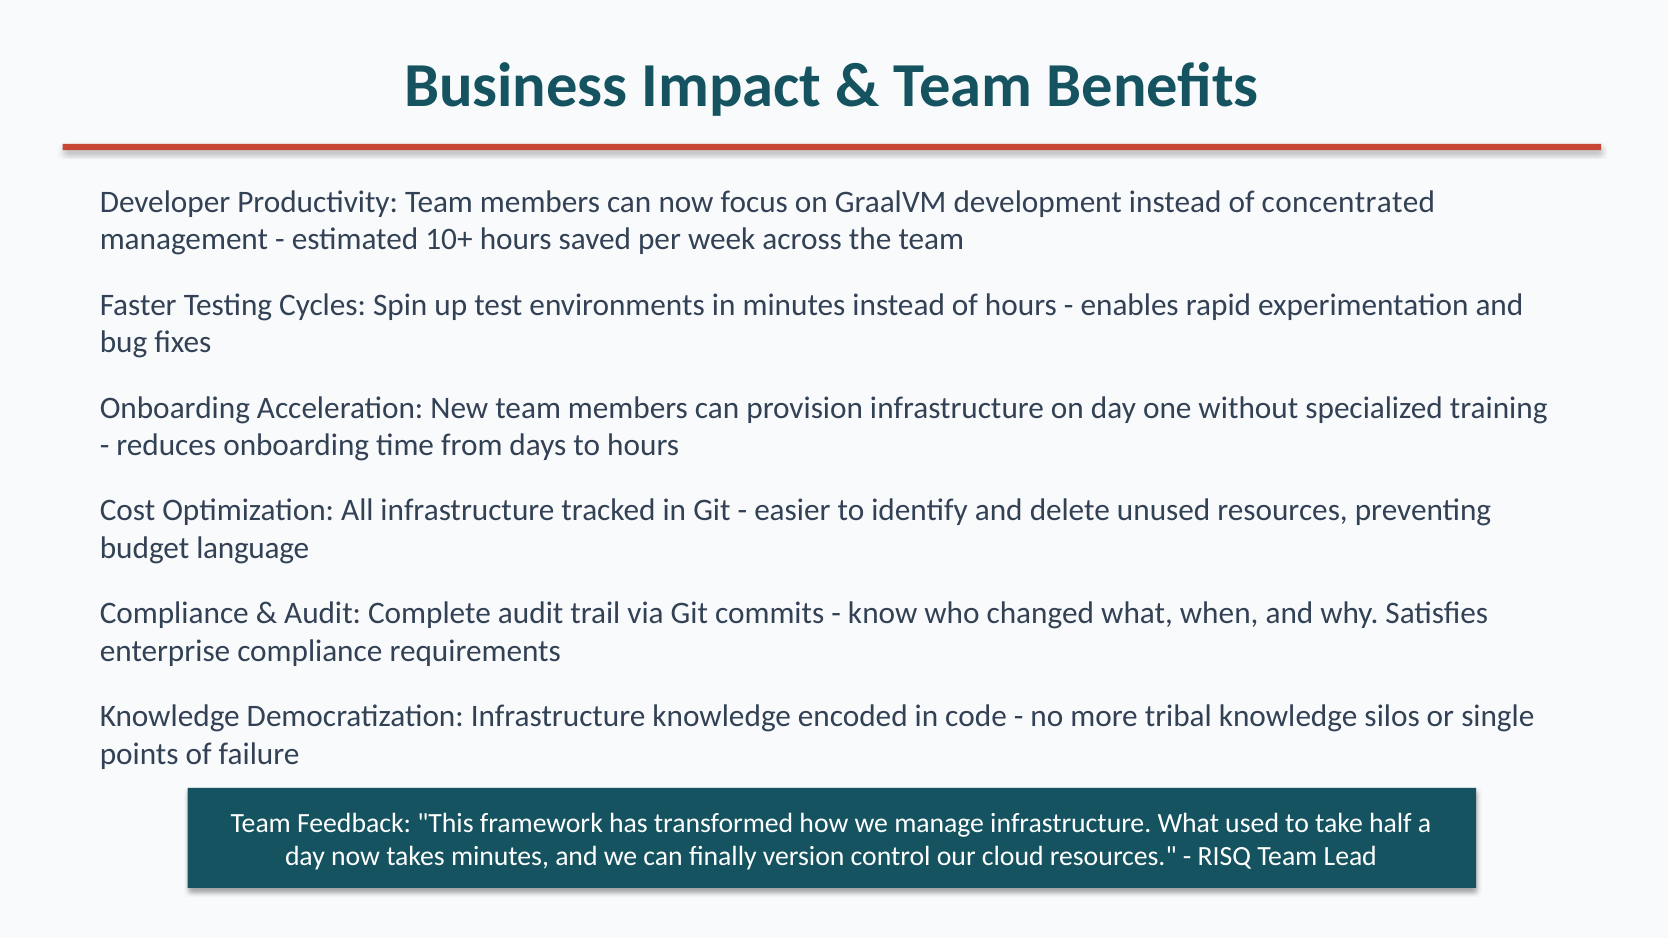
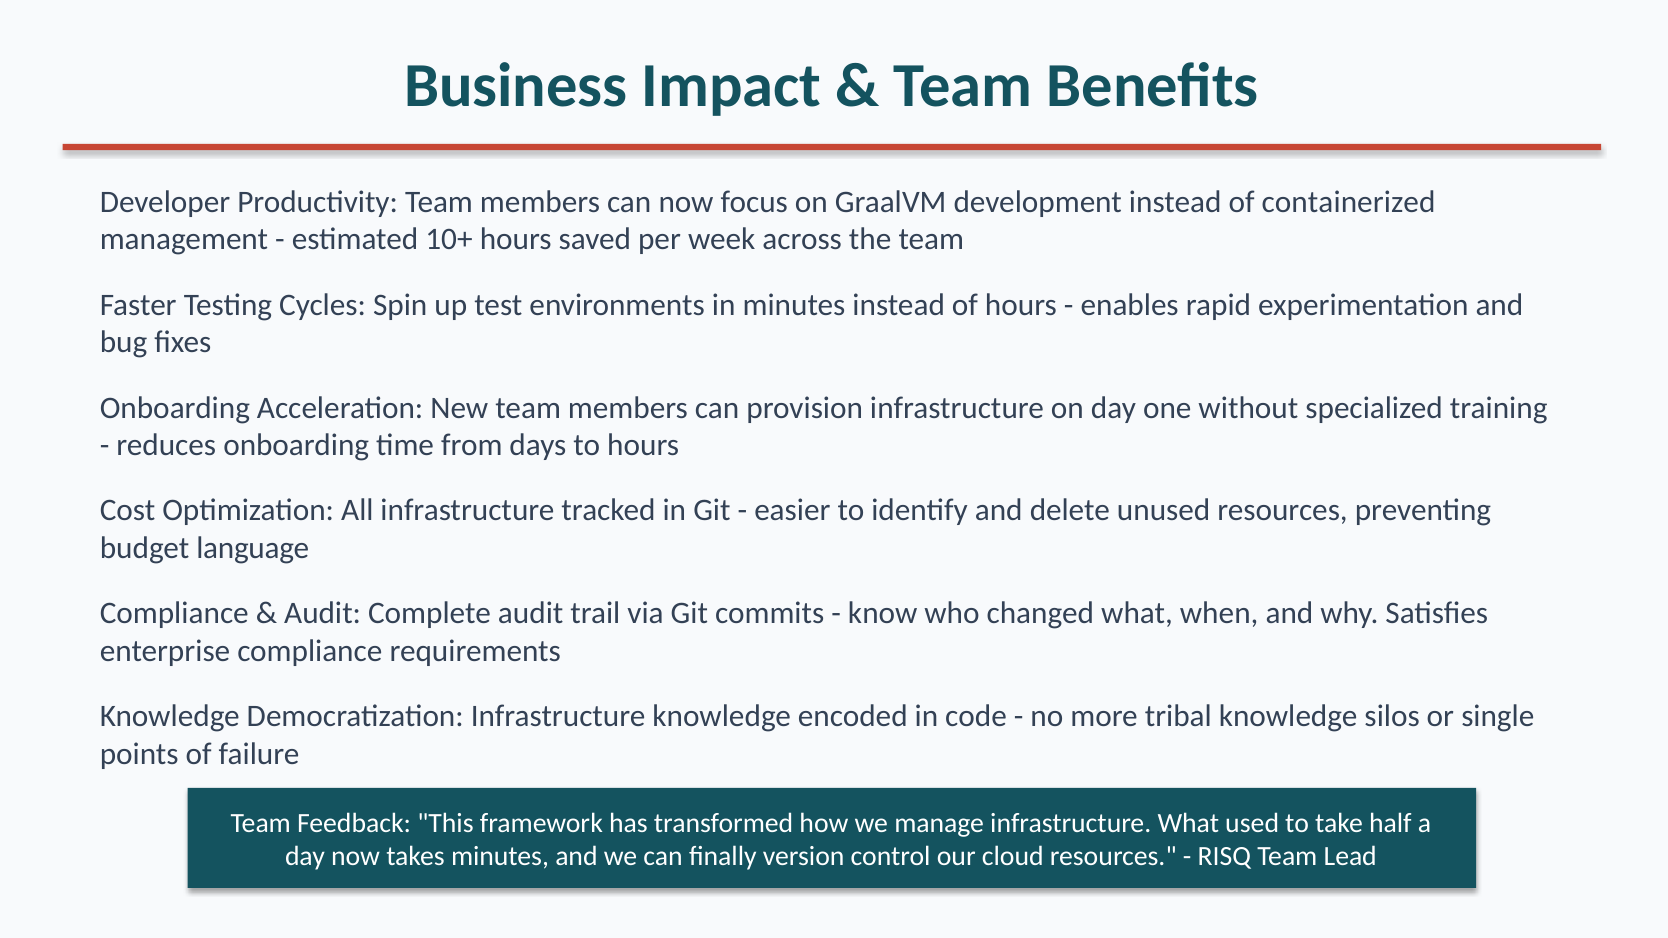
concentrated: concentrated -> containerized
